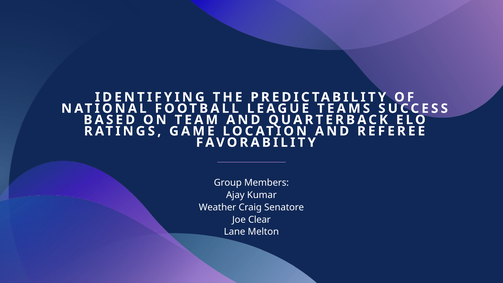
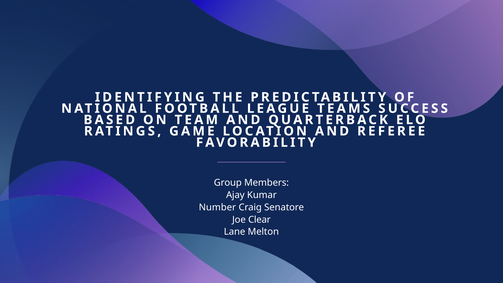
Weather: Weather -> Number
